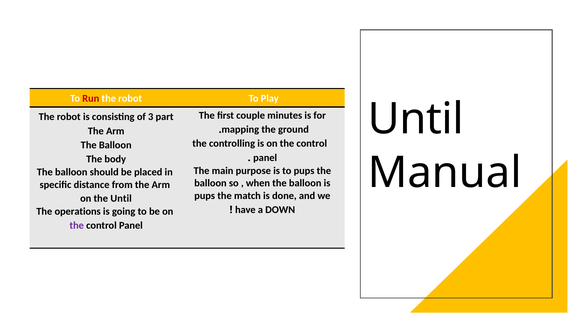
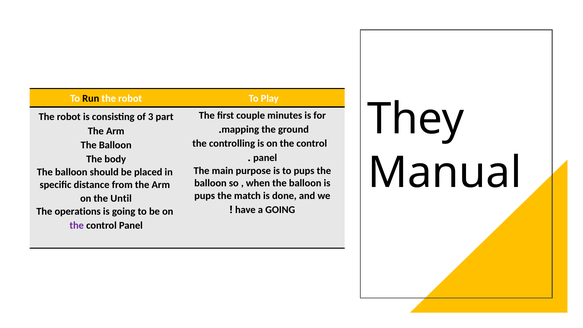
Run colour: red -> black
Until at (416, 119): Until -> They
a DOWN: DOWN -> GOING
